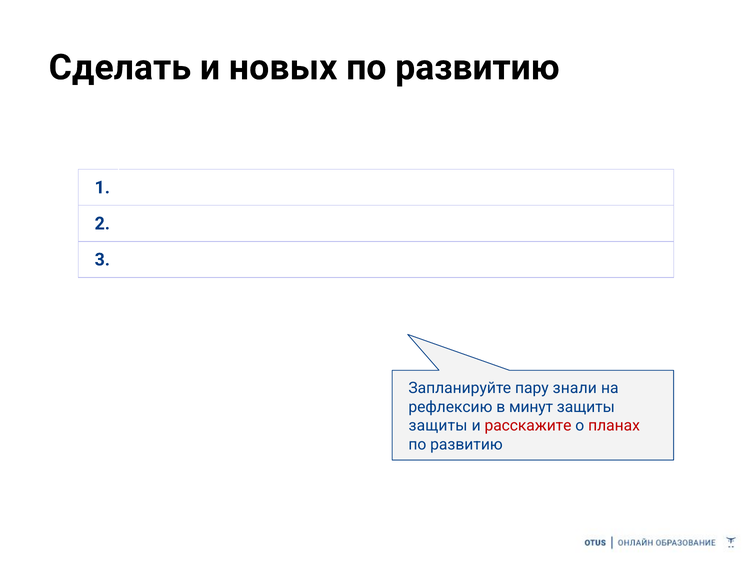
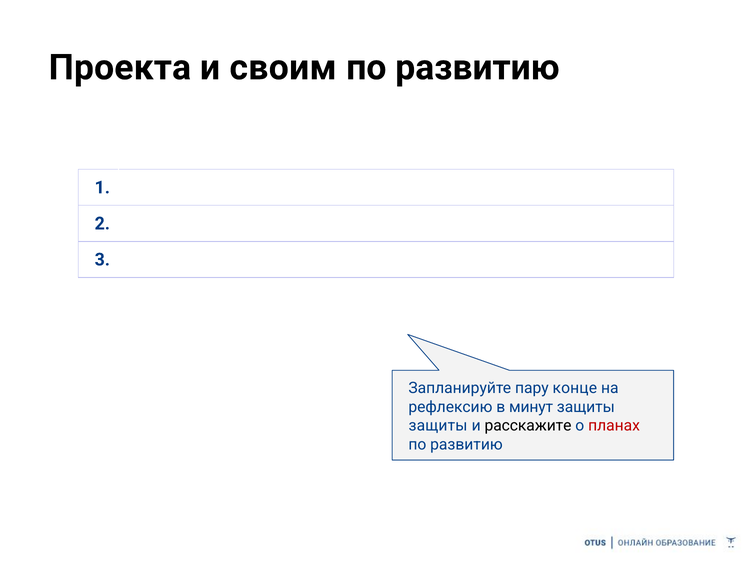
Сделать: Сделать -> Проекта
новых: новых -> своим
знали: знали -> конце
расскажите colour: red -> black
